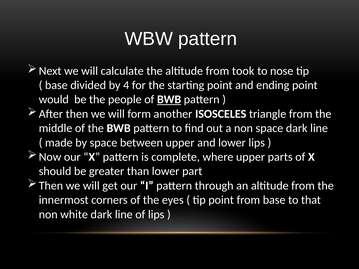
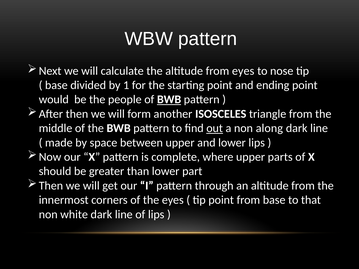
from took: took -> eyes
4: 4 -> 1
out underline: none -> present
non space: space -> along
